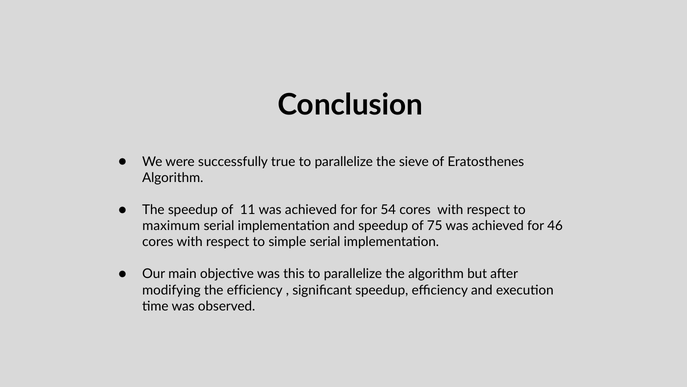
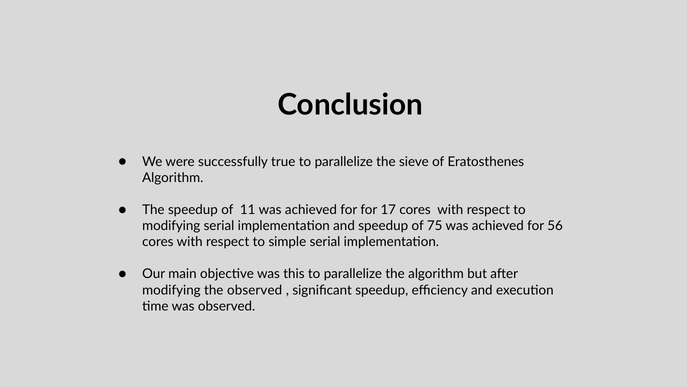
54: 54 -> 17
maximum at (171, 226): maximum -> modifying
46: 46 -> 56
the efficiency: efficiency -> observed
